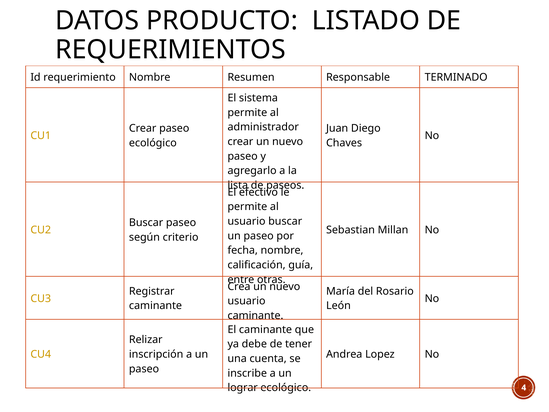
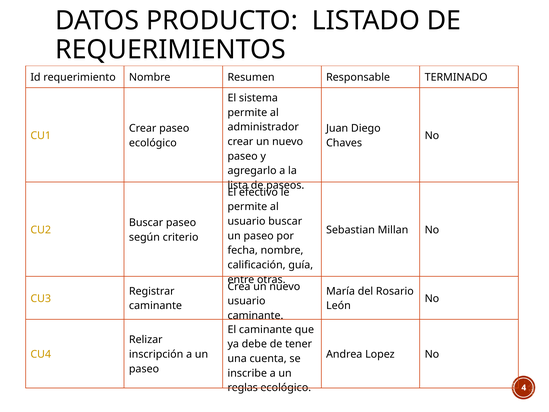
lograr: lograr -> reglas
